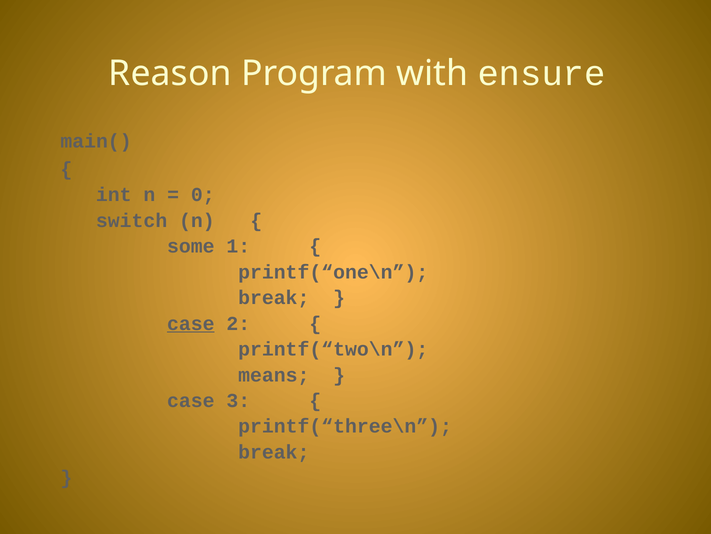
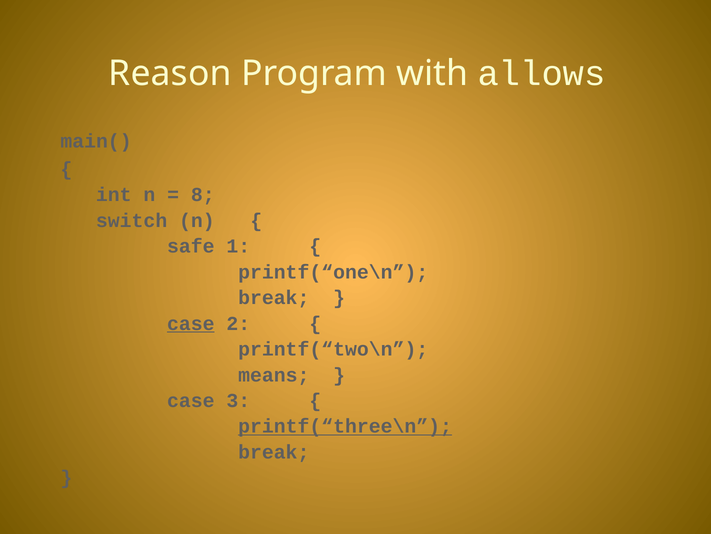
ensure: ensure -> allows
0: 0 -> 8
some: some -> safe
printf(“three\n underline: none -> present
